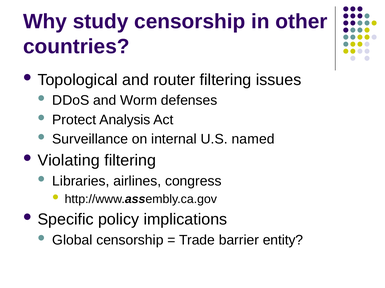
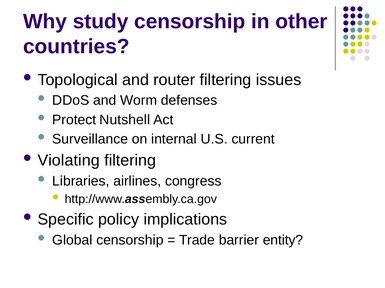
Analysis: Analysis -> Nutshell
named: named -> current
